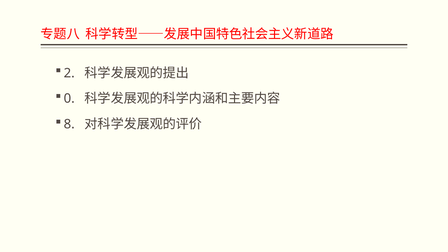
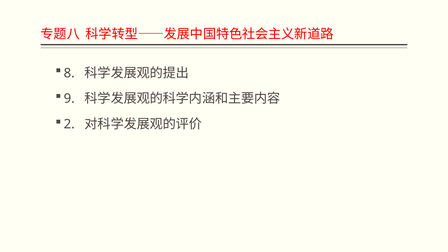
2: 2 -> 8
0: 0 -> 9
8: 8 -> 2
